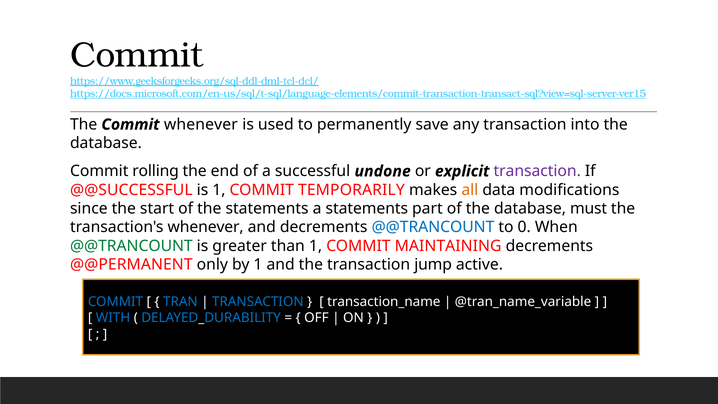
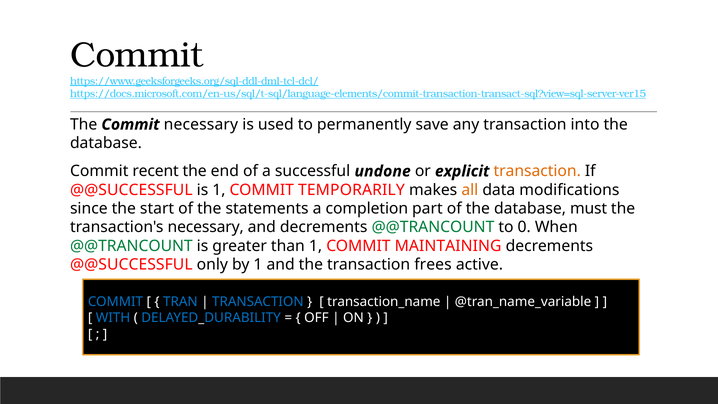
Commit whenever: whenever -> necessary
rolling: rolling -> recent
transaction at (537, 171) colour: purple -> orange
a statements: statements -> completion
transaction's whenever: whenever -> necessary
@@TRANCOUNT at (433, 227) colour: blue -> green
@@PERMANENT at (131, 264): @@PERMANENT -> @@SUCCESSFUL
jump: jump -> frees
